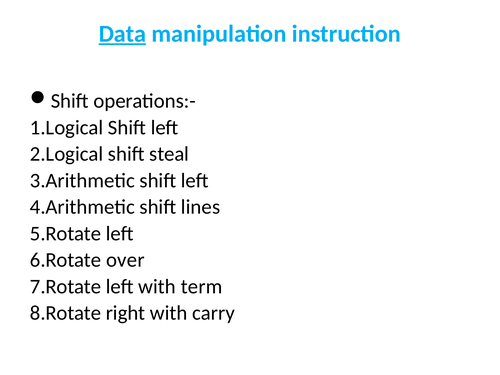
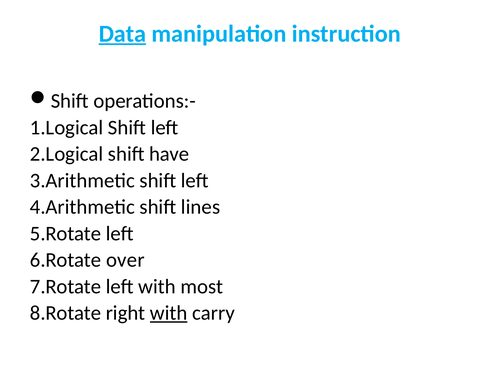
steal: steal -> have
term: term -> most
with at (169, 313) underline: none -> present
